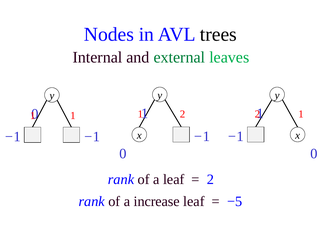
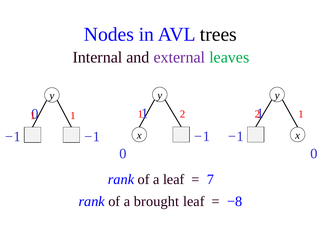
external colour: green -> purple
2 at (210, 179): 2 -> 7
increase: increase -> brought
−5: −5 -> −8
